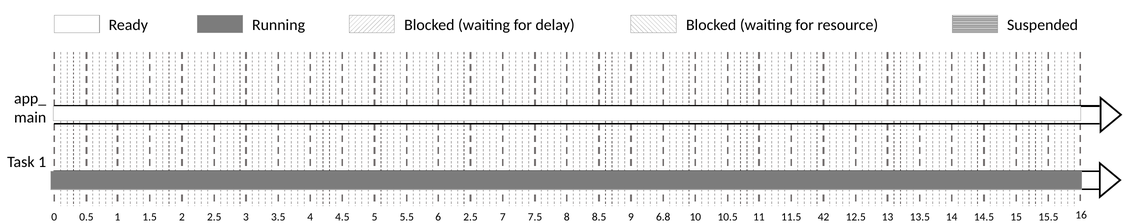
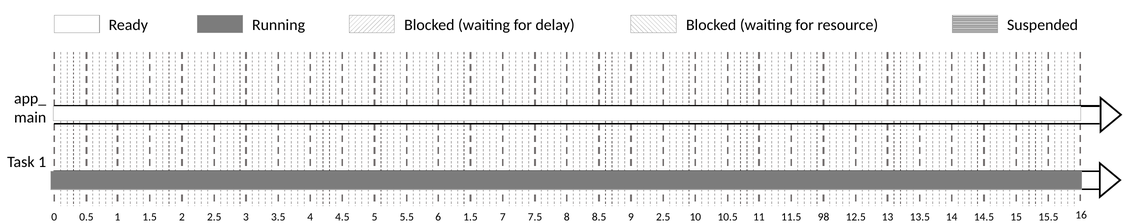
6 2.5: 2.5 -> 1.5
9 6.8: 6.8 -> 2.5
42: 42 -> 98
